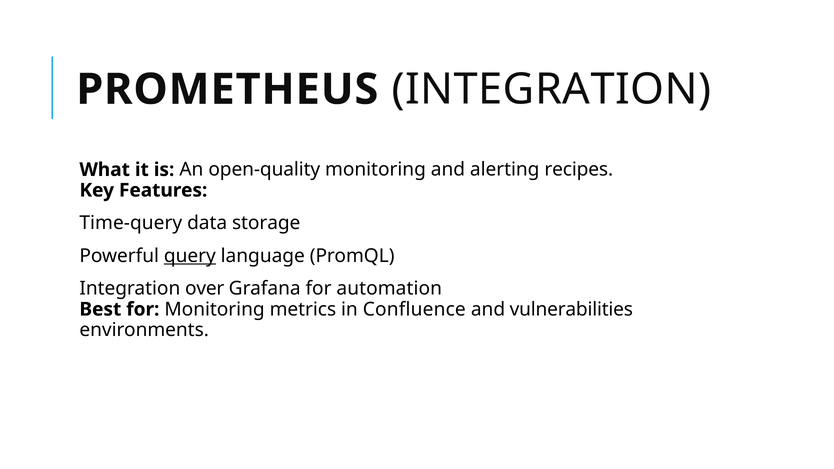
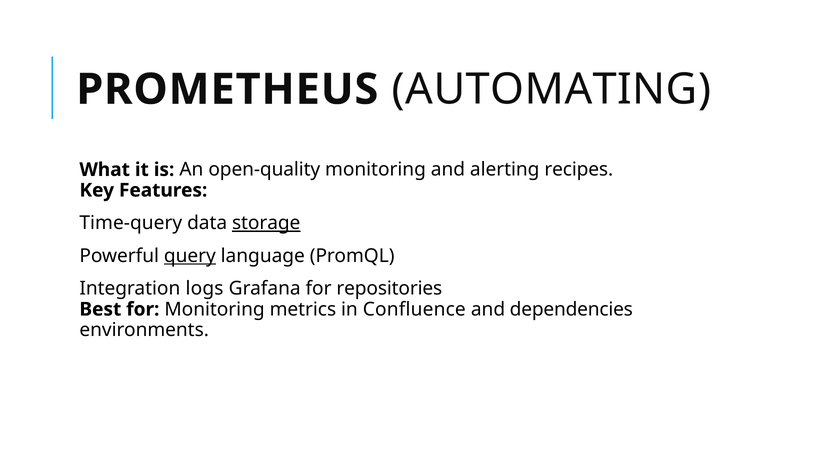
PROMETHEUS INTEGRATION: INTEGRATION -> AUTOMATING
storage underline: none -> present
over: over -> logs
automation: automation -> repositories
vulnerabilities: vulnerabilities -> dependencies
